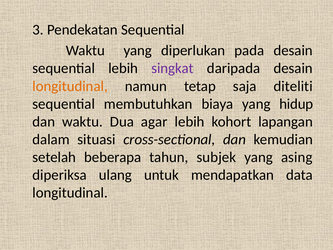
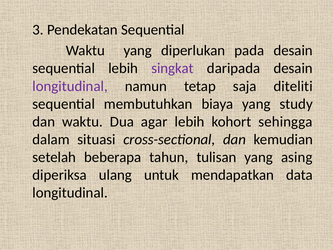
longitudinal at (70, 86) colour: orange -> purple
hidup: hidup -> study
lapangan: lapangan -> sehingga
subjek: subjek -> tulisan
